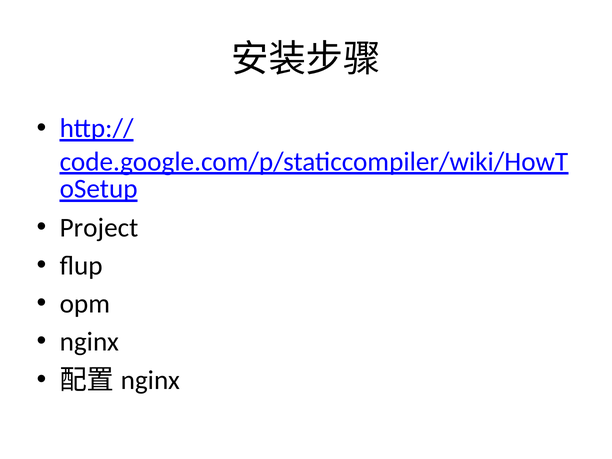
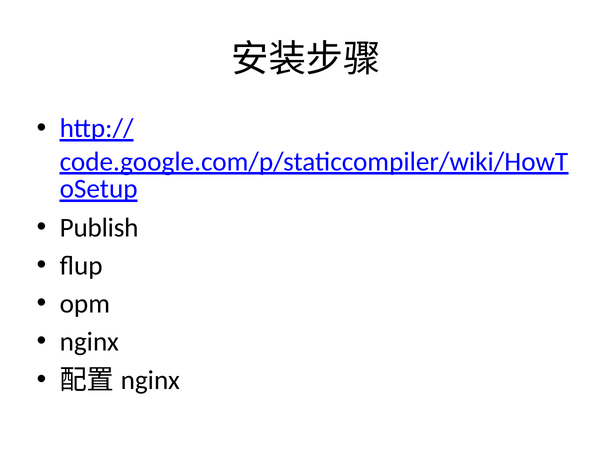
Project: Project -> Publish
